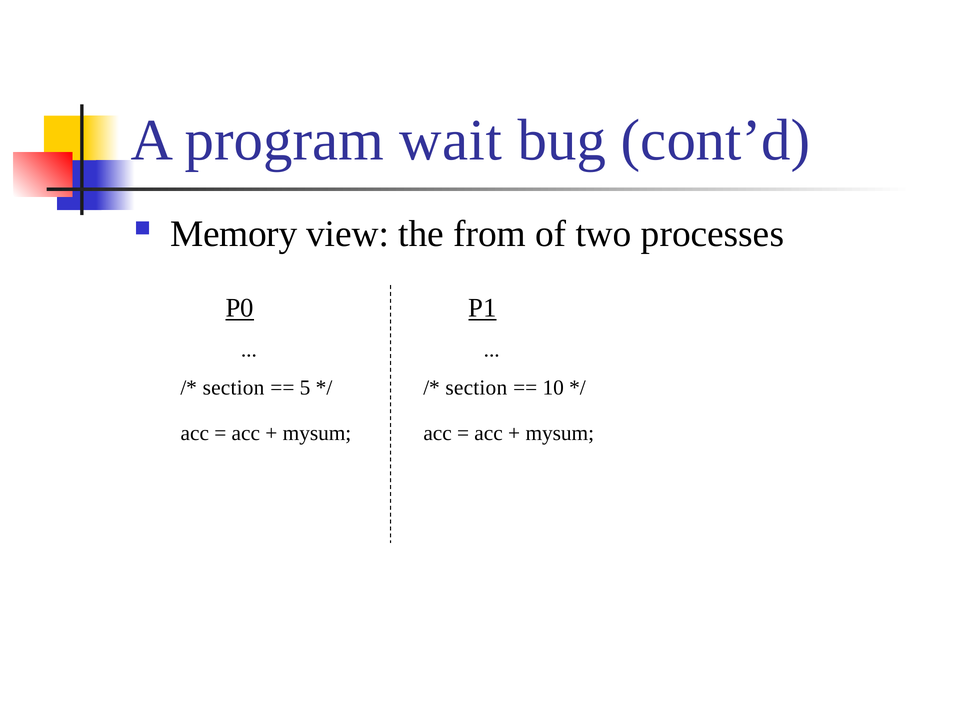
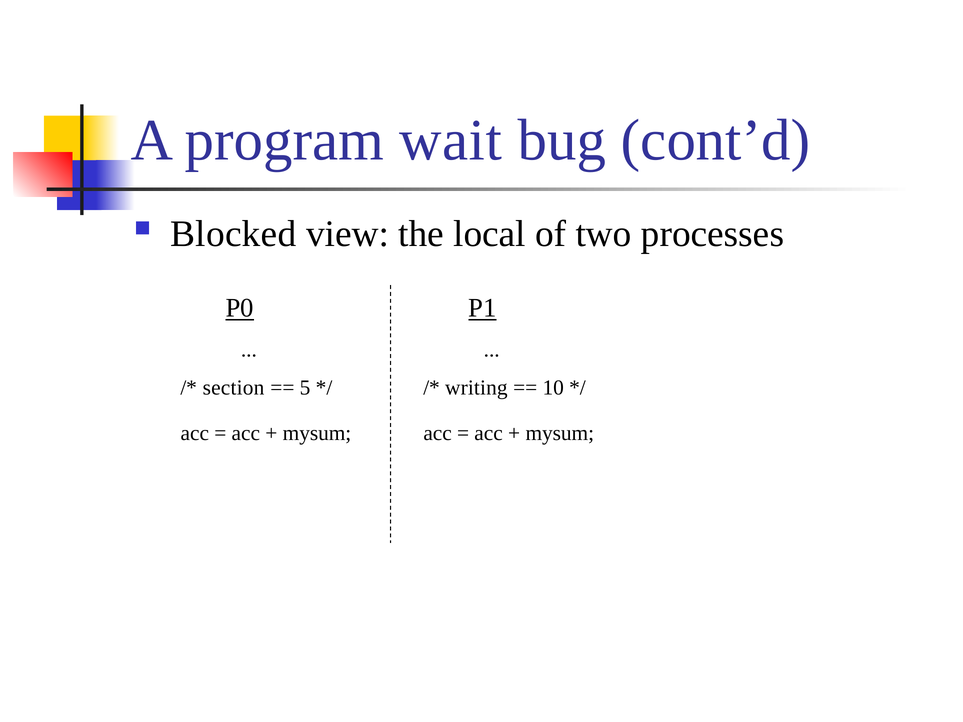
Memory: Memory -> Blocked
from: from -> local
section at (476, 388): section -> writing
